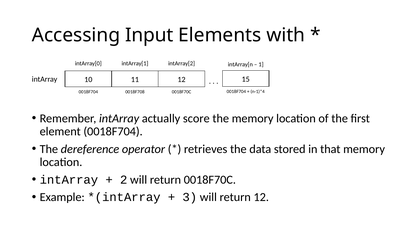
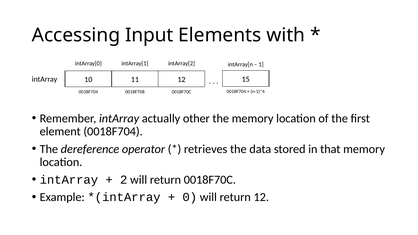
score: score -> other
3: 3 -> 0
